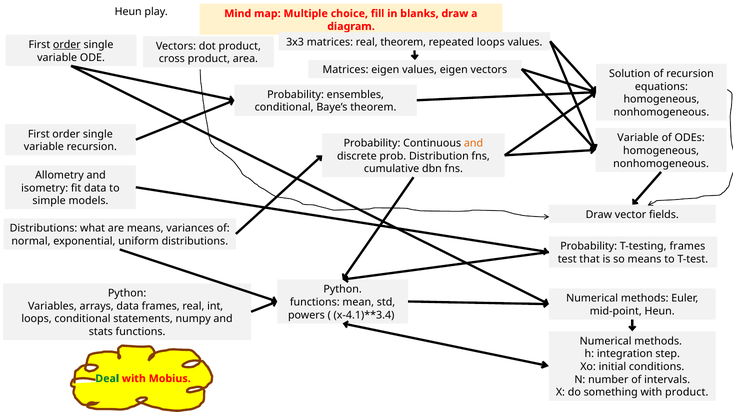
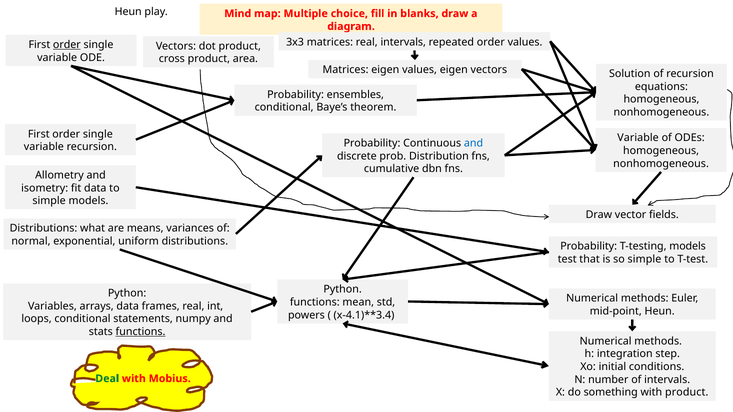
real theorem: theorem -> intervals
repeated loops: loops -> order
and at (474, 143) colour: orange -> blue
T-testing frames: frames -> models
so means: means -> simple
functions at (140, 332) underline: none -> present
